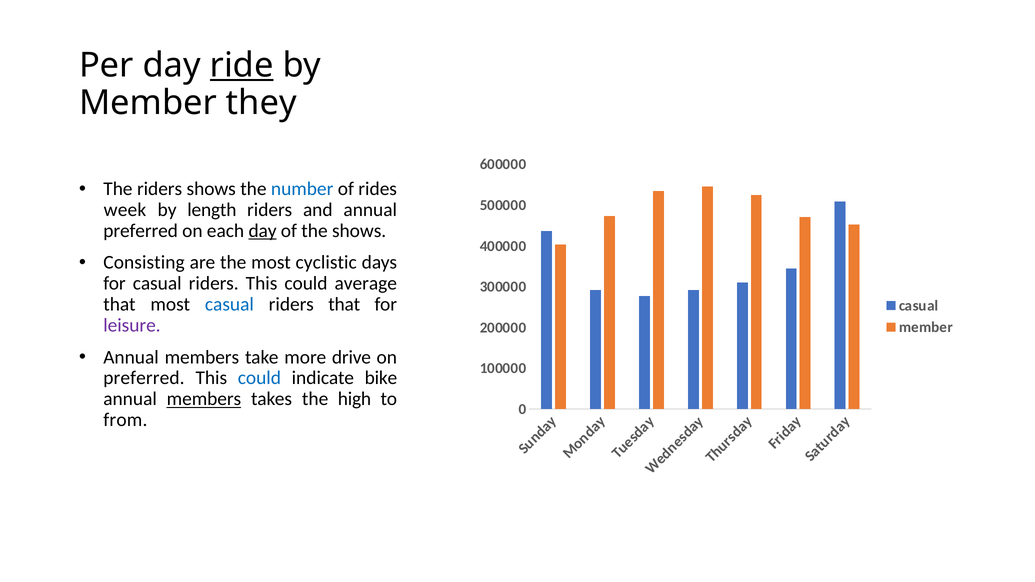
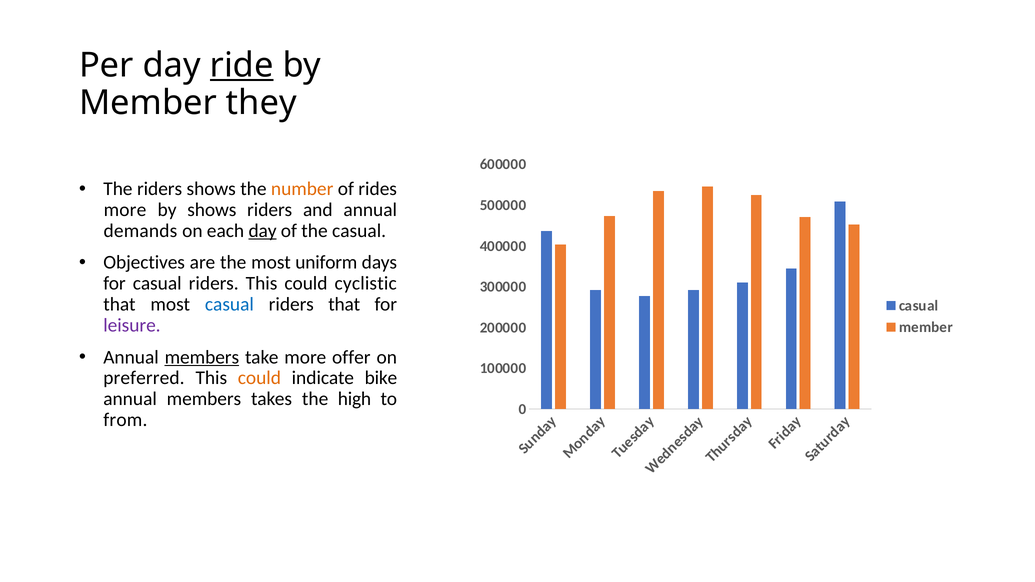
number colour: blue -> orange
week at (125, 210): week -> more
by length: length -> shows
preferred at (141, 231): preferred -> demands
the shows: shows -> casual
Consisting: Consisting -> Objectives
cyclistic: cyclistic -> uniform
average: average -> cyclistic
members at (202, 357) underline: none -> present
drive: drive -> offer
could at (259, 378) colour: blue -> orange
members at (204, 399) underline: present -> none
